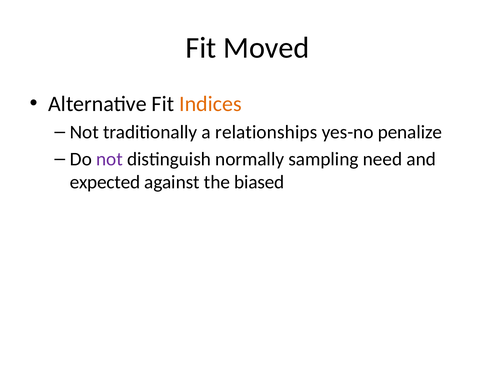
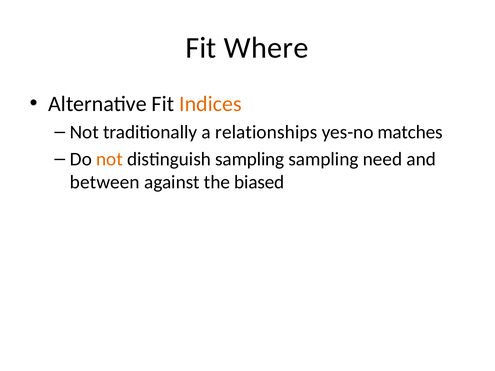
Moved: Moved -> Where
penalize: penalize -> matches
not at (109, 159) colour: purple -> orange
distinguish normally: normally -> sampling
expected: expected -> between
